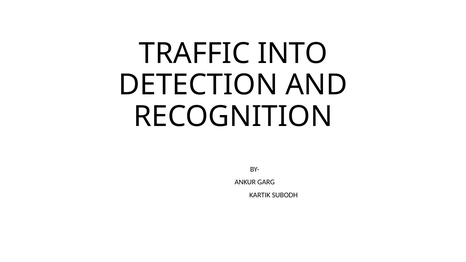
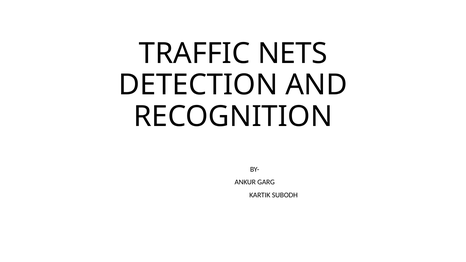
INTO: INTO -> NETS
